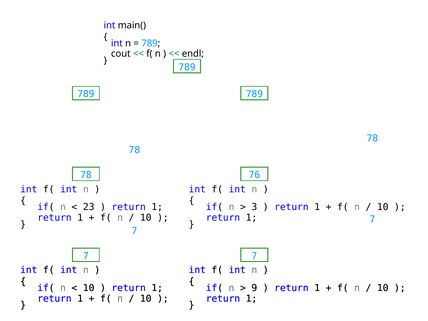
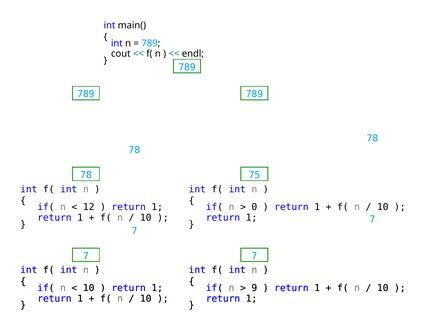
76: 76 -> 75
23: 23 -> 12
3: 3 -> 0
